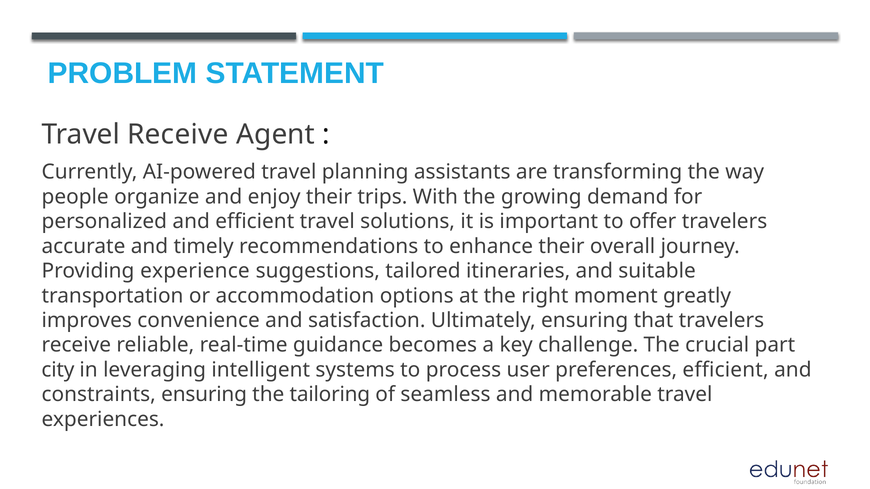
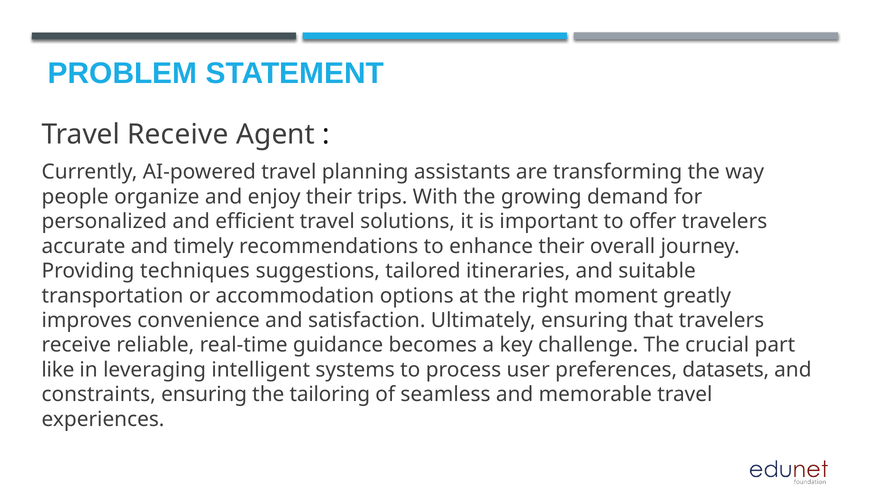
experience: experience -> techniques
city: city -> like
preferences efficient: efficient -> datasets
